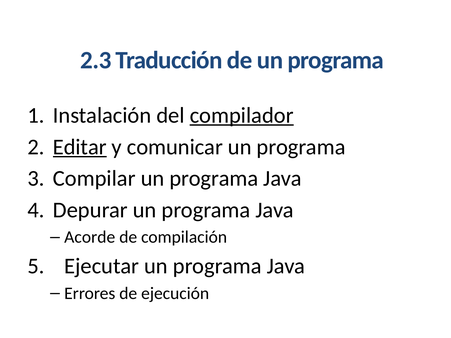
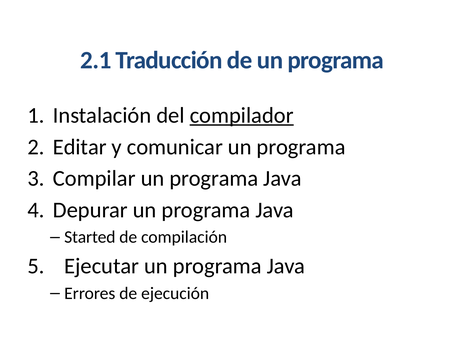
2.3: 2.3 -> 2.1
Editar underline: present -> none
Acorde: Acorde -> Started
